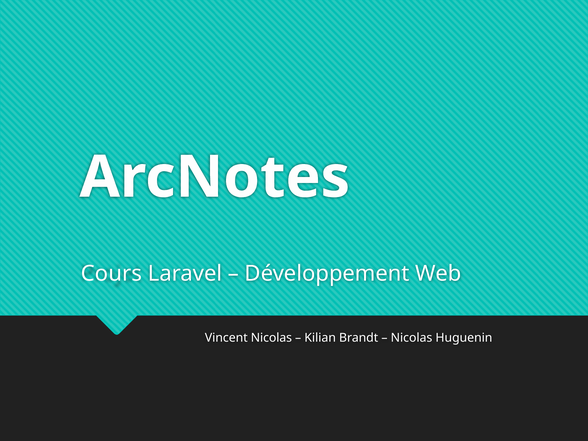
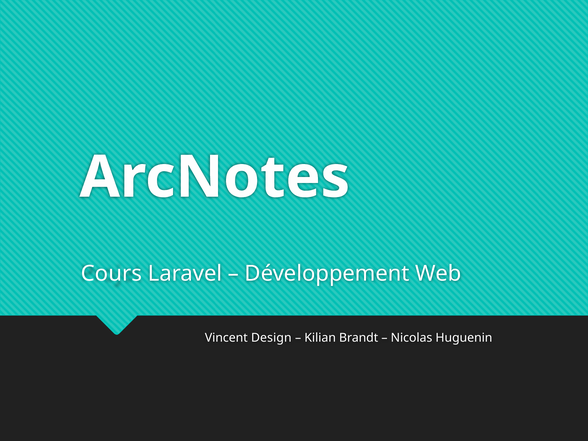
Vincent Nicolas: Nicolas -> Design
